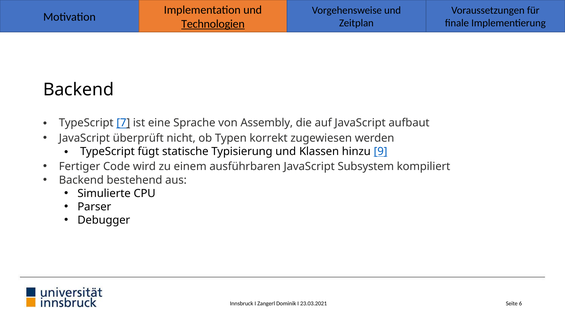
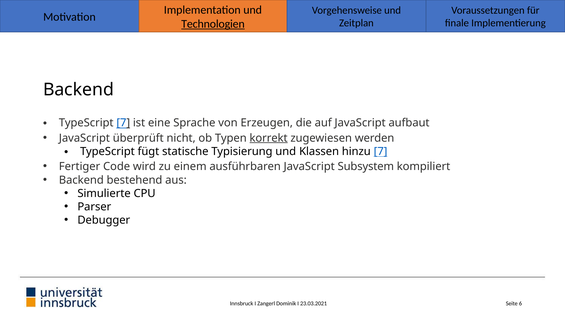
Assembly: Assembly -> Erzeugen
korrekt underline: none -> present
hinzu 9: 9 -> 7
